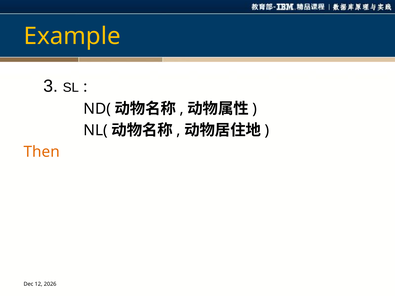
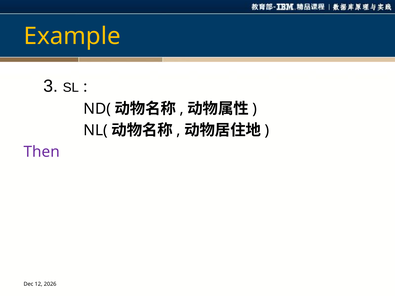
Then colour: orange -> purple
